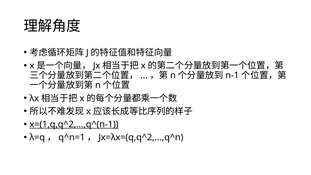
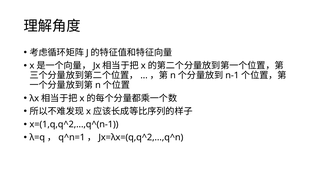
x=(1,q,q^2,...,q^(n-1 underline: present -> none
